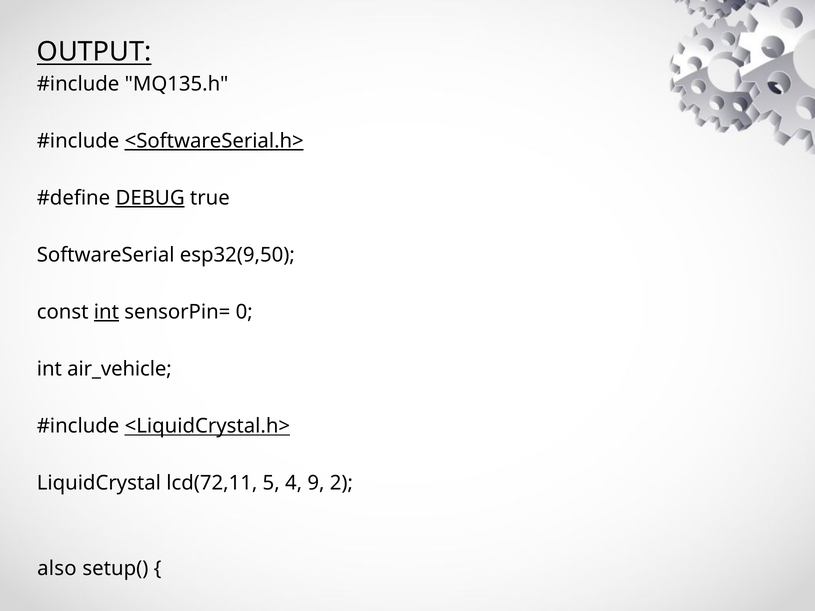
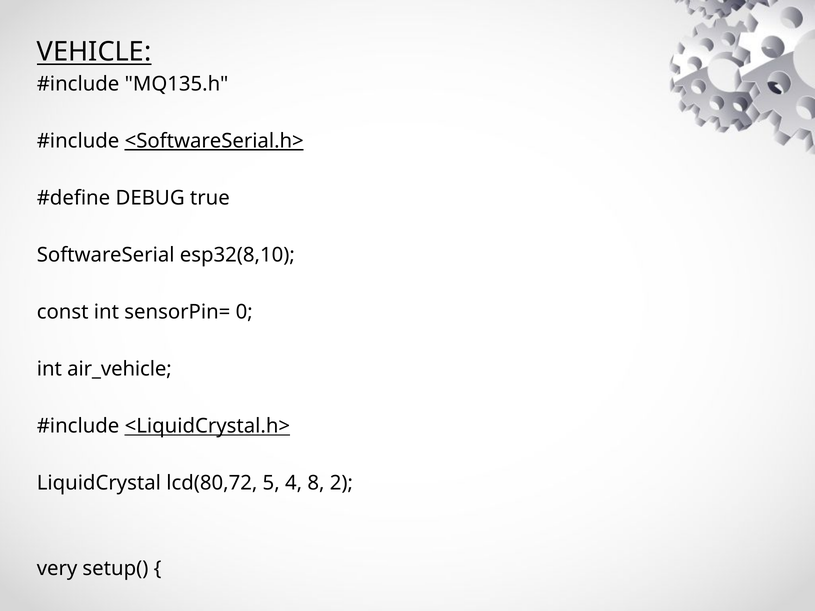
OUTPUT: OUTPUT -> VEHICLE
DEBUG underline: present -> none
esp32(9,50: esp32(9,50 -> esp32(8,10
int at (106, 312) underline: present -> none
lcd(72,11: lcd(72,11 -> lcd(80,72
9: 9 -> 8
also: also -> very
